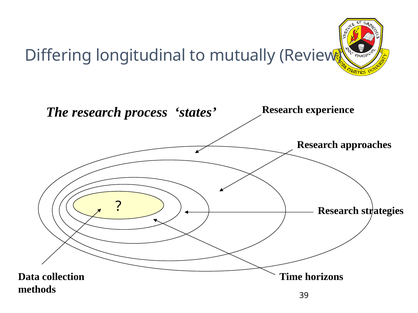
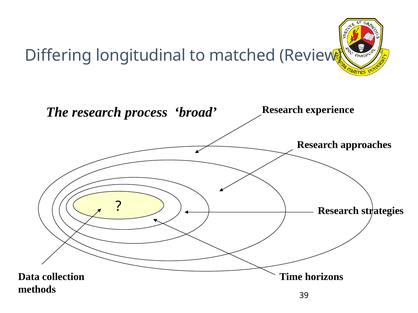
mutually: mutually -> matched
states: states -> broad
